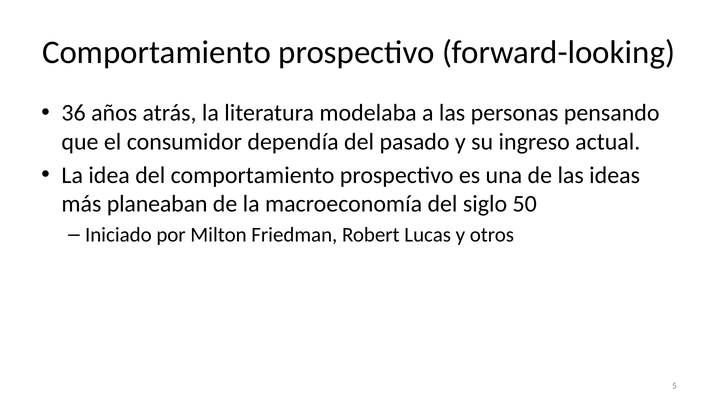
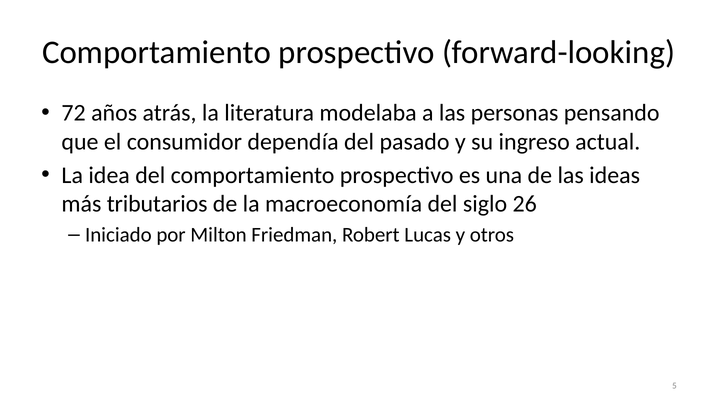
36: 36 -> 72
planeaban: planeaban -> tributarios
50: 50 -> 26
